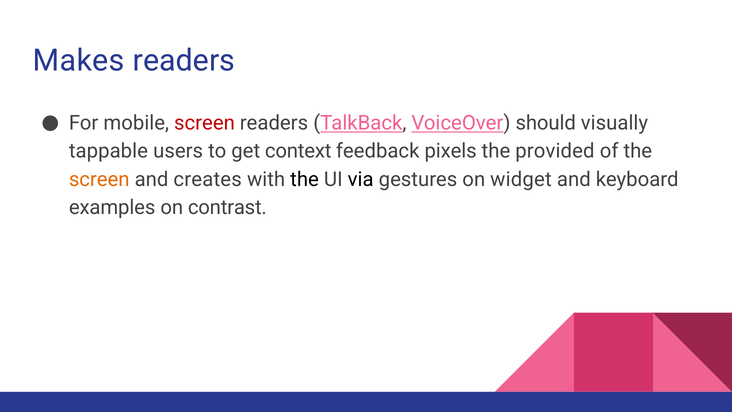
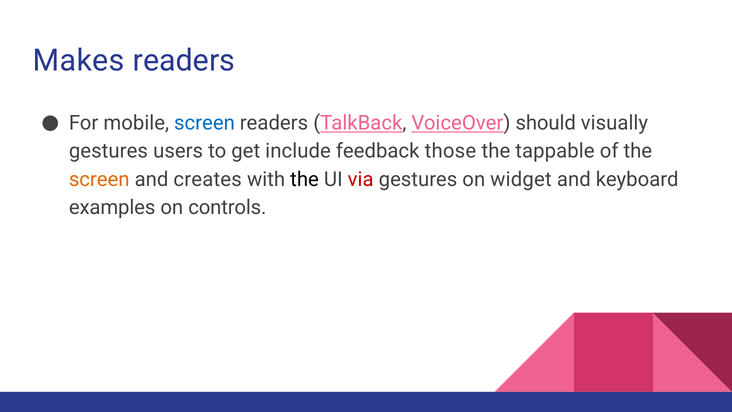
screen at (205, 123) colour: red -> blue
tappable at (108, 151): tappable -> gestures
context: context -> include
pixels: pixels -> those
provided: provided -> tappable
via colour: black -> red
contrast: contrast -> controls
